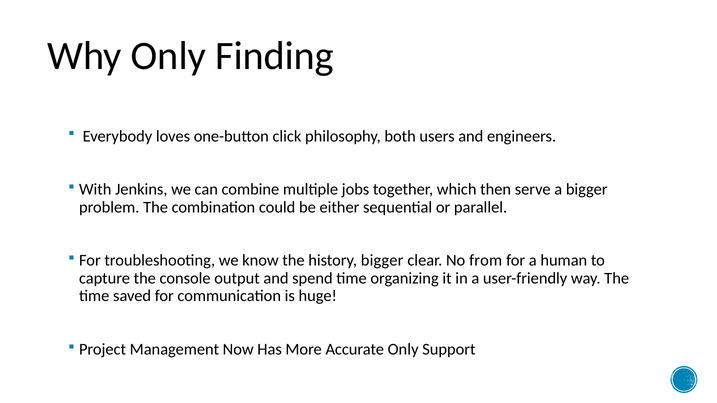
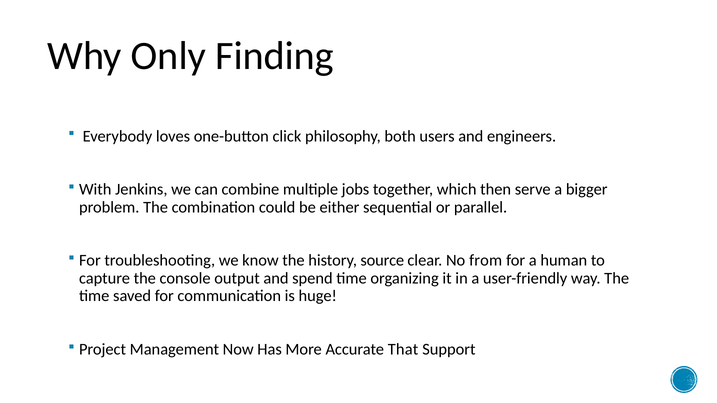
history bigger: bigger -> source
Accurate Only: Only -> That
